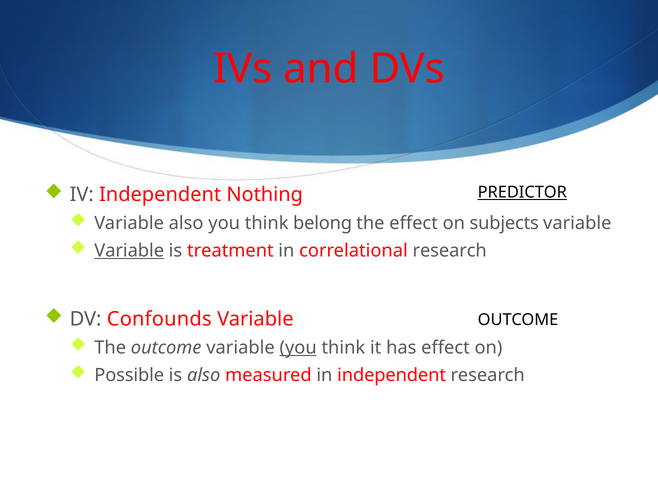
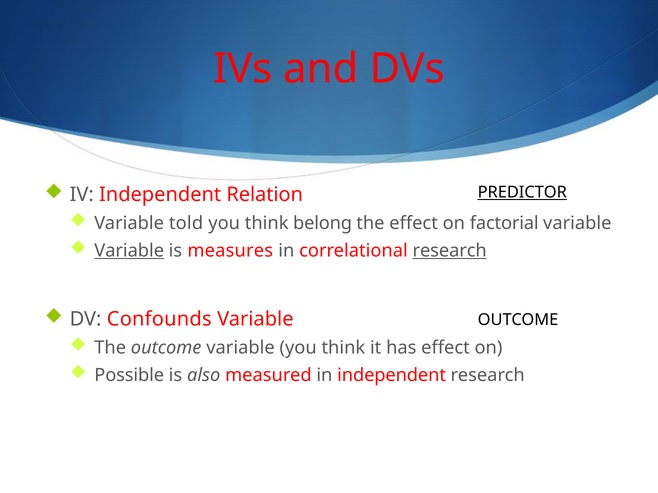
Nothing: Nothing -> Relation
Variable also: also -> told
subjects: subjects -> factorial
treatment: treatment -> measures
research at (450, 251) underline: none -> present
you at (298, 348) underline: present -> none
